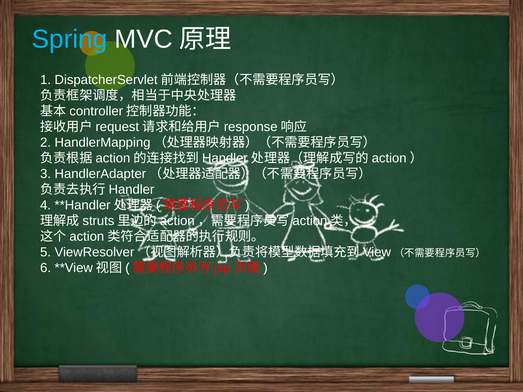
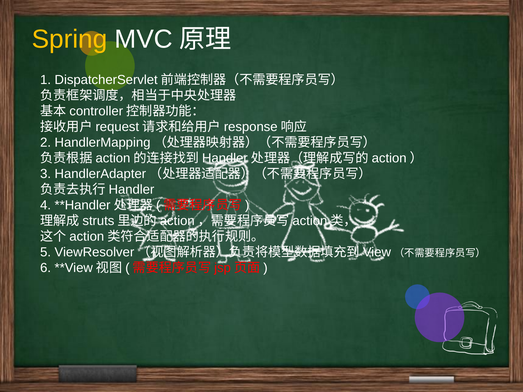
Spring colour: light blue -> yellow
